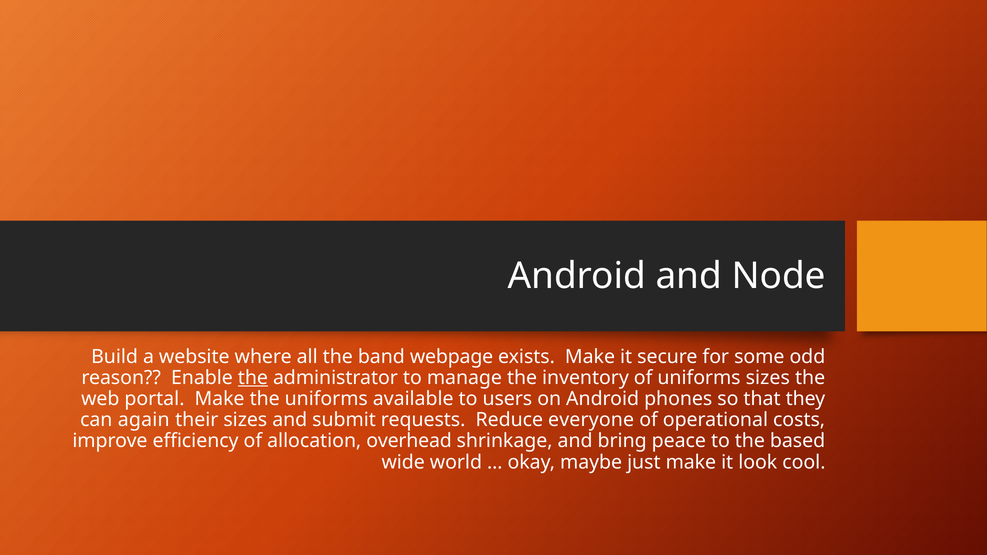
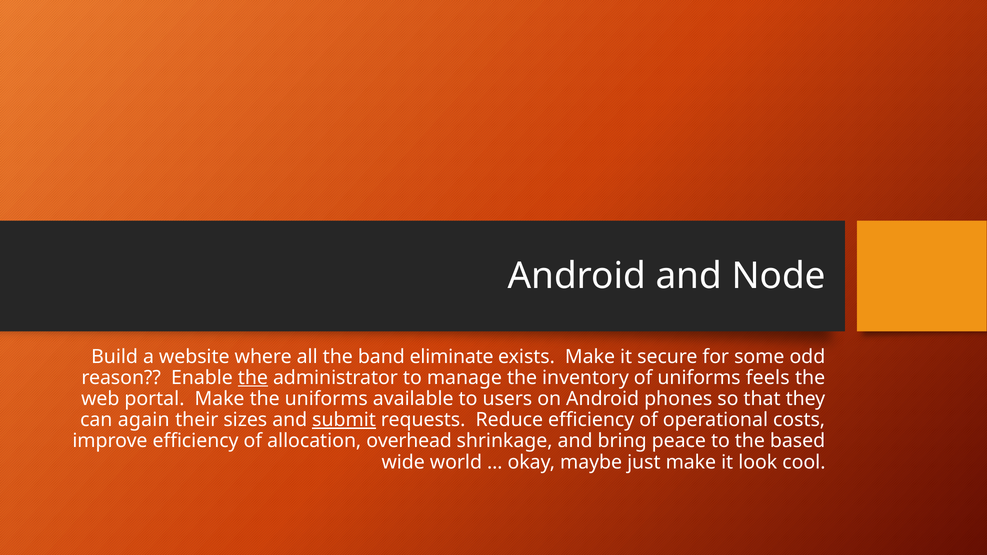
webpage: webpage -> eliminate
uniforms sizes: sizes -> feels
submit underline: none -> present
Reduce everyone: everyone -> efficiency
